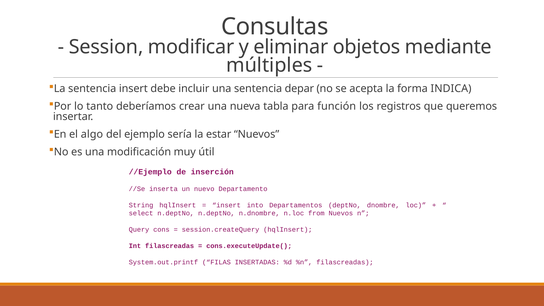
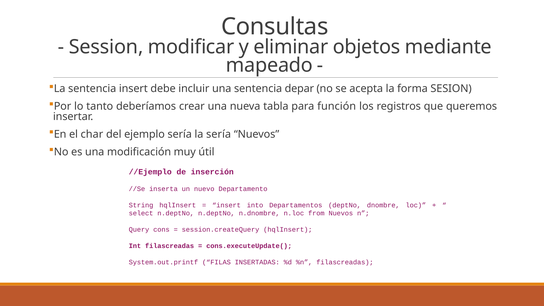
múltiples: múltiples -> mapeado
INDICA: INDICA -> SESION
algo: algo -> char
la estar: estar -> sería
